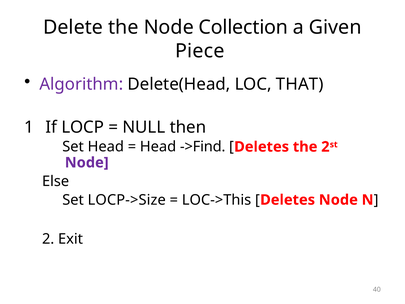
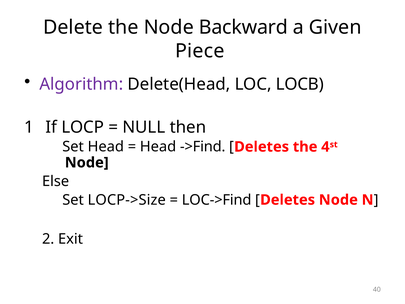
Collection: Collection -> Backward
THAT: THAT -> LOCB
the 2: 2 -> 4
Node at (87, 162) colour: purple -> black
LOC->This: LOC->This -> LOC->Find
